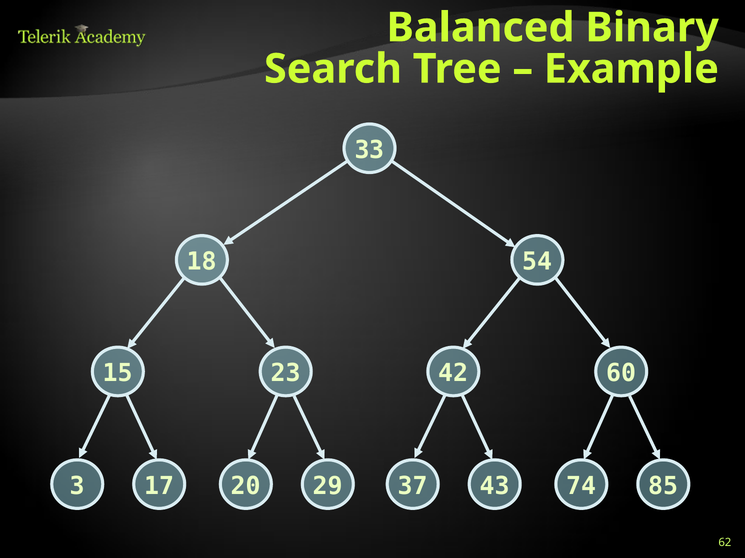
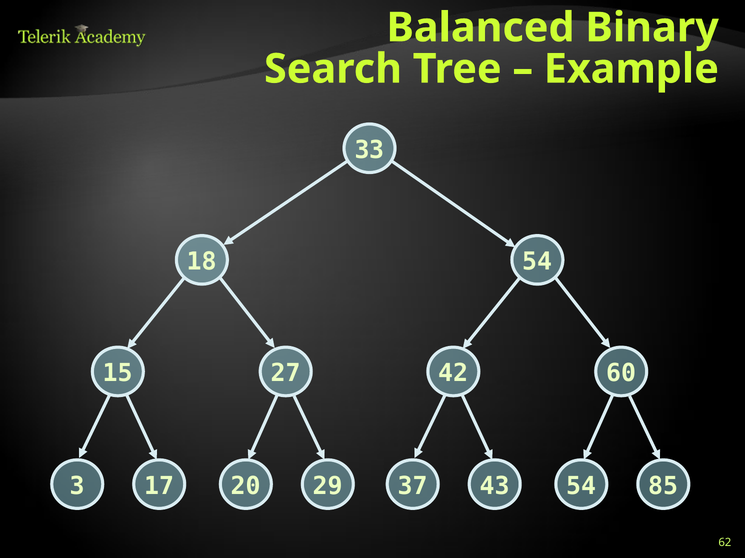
23: 23 -> 27
43 74: 74 -> 54
